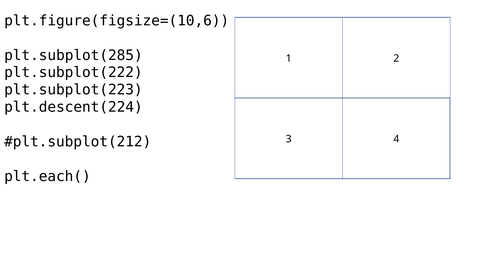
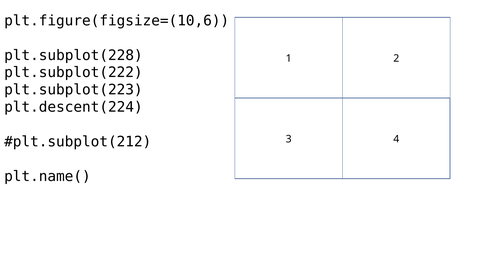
plt.subplot(285: plt.subplot(285 -> plt.subplot(228
plt.each(: plt.each( -> plt.name(
